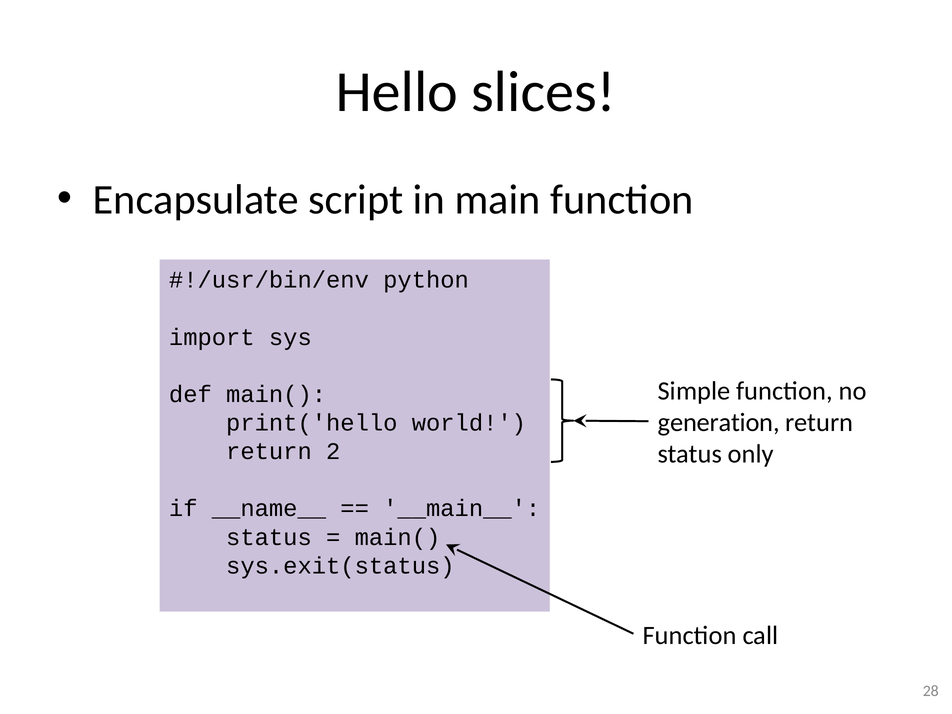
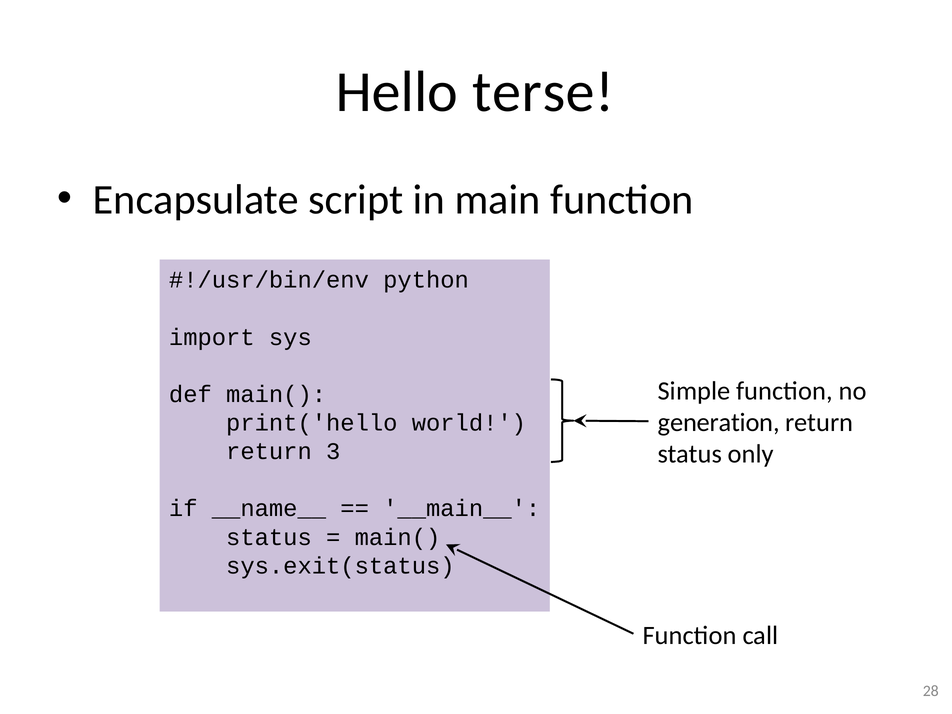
slices: slices -> terse
2: 2 -> 3
